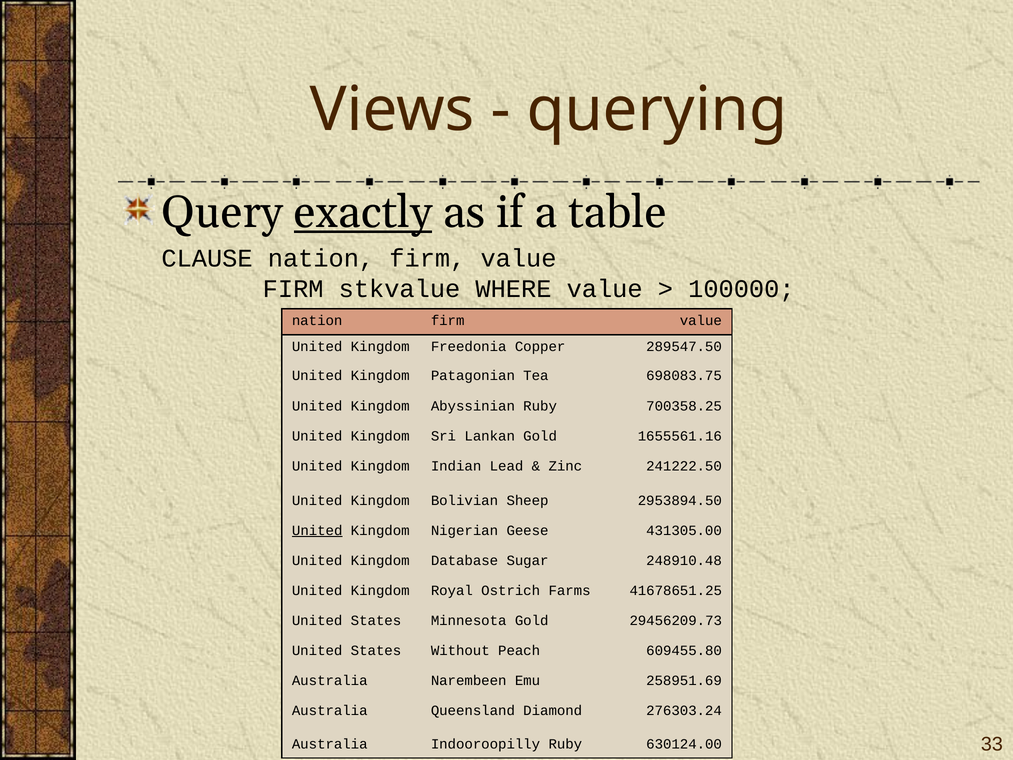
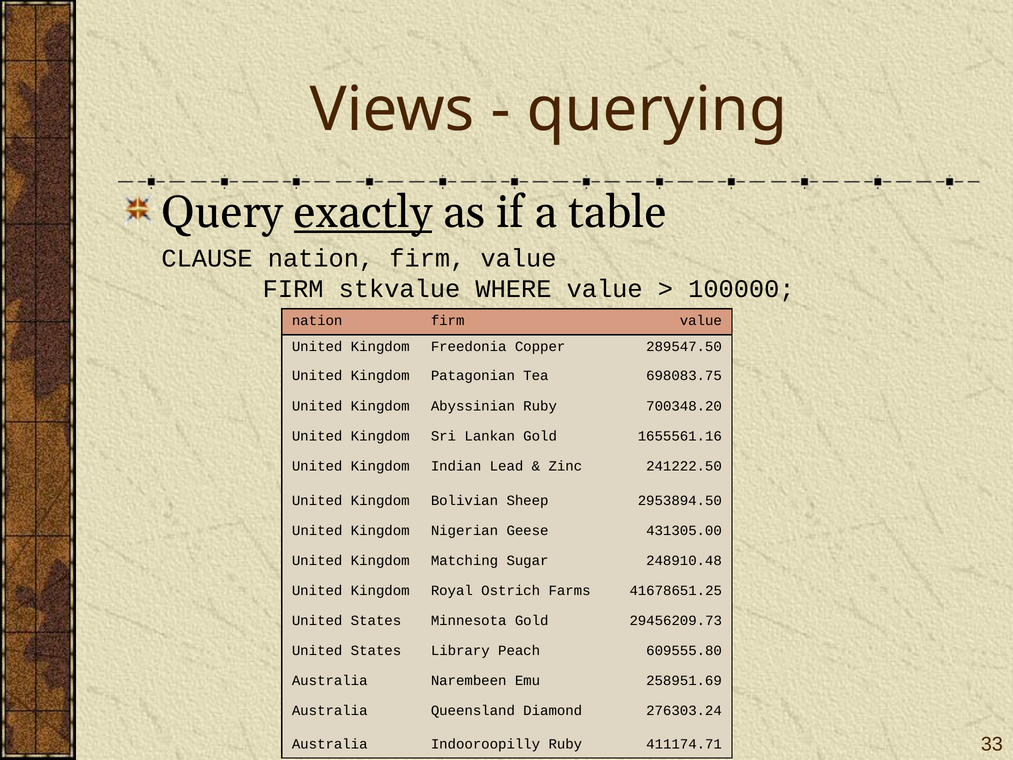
700358.25: 700358.25 -> 700348.20
United at (317, 530) underline: present -> none
Database: Database -> Matching
Without: Without -> Library
609455.80: 609455.80 -> 609555.80
630124.00: 630124.00 -> 411174.71
